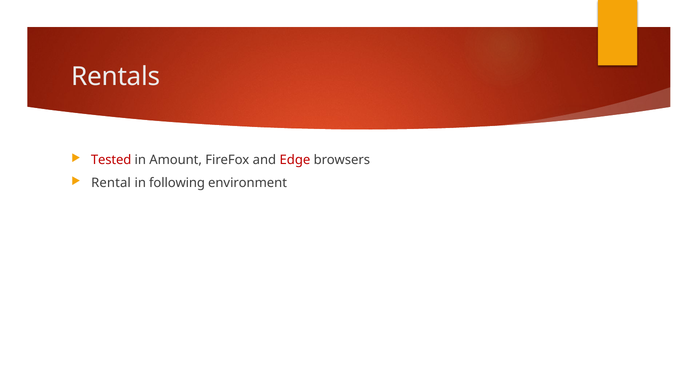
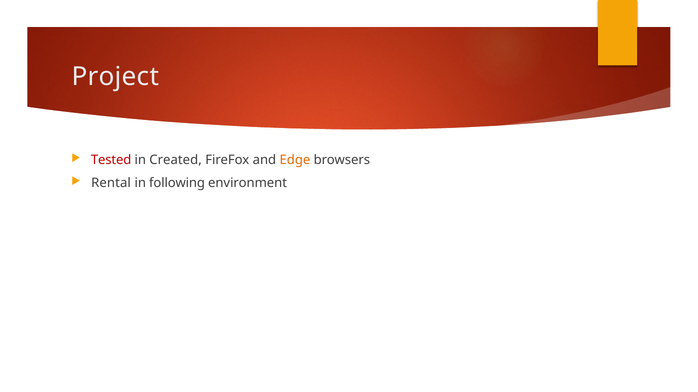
Rentals: Rentals -> Project
Amount: Amount -> Created
Edge colour: red -> orange
